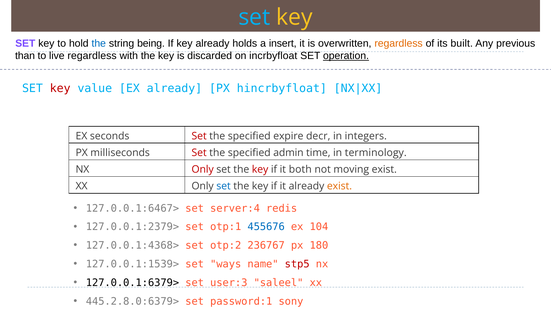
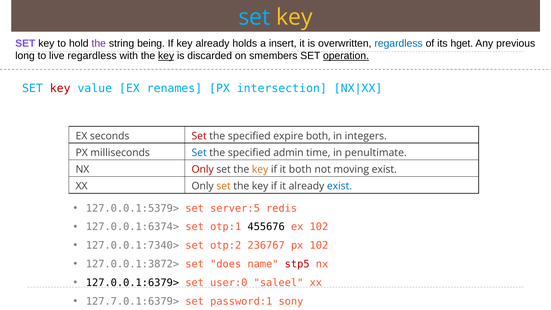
the at (99, 43) colour: blue -> purple
regardless at (399, 43) colour: orange -> blue
built: built -> hget
than: than -> long
key at (166, 56) underline: none -> present
incrbyfloat: incrbyfloat -> smembers
EX already: already -> renames
hincrbyfloat: hincrbyfloat -> intersection
expire decr: decr -> both
Set at (199, 153) colour: red -> blue
terminology: terminology -> penultimate
key at (260, 169) colour: red -> orange
set at (224, 186) colour: blue -> orange
exist at (339, 186) colour: orange -> blue
127.0.0.1:6467>: 127.0.0.1:6467> -> 127.0.0.1:5379>
server:4: server:4 -> server:5
127.0.0.1:2379>: 127.0.0.1:2379> -> 127.0.0.1:6374>
455676 colour: blue -> black
ex 104: 104 -> 102
127.0.0.1:4368>: 127.0.0.1:4368> -> 127.0.0.1:7340>
px 180: 180 -> 102
127.0.0.1:1539>: 127.0.0.1:1539> -> 127.0.0.1:3872>
ways: ways -> does
user:3: user:3 -> user:0
445.2.8.0:6379>: 445.2.8.0:6379> -> 127.7.0.1:6379>
